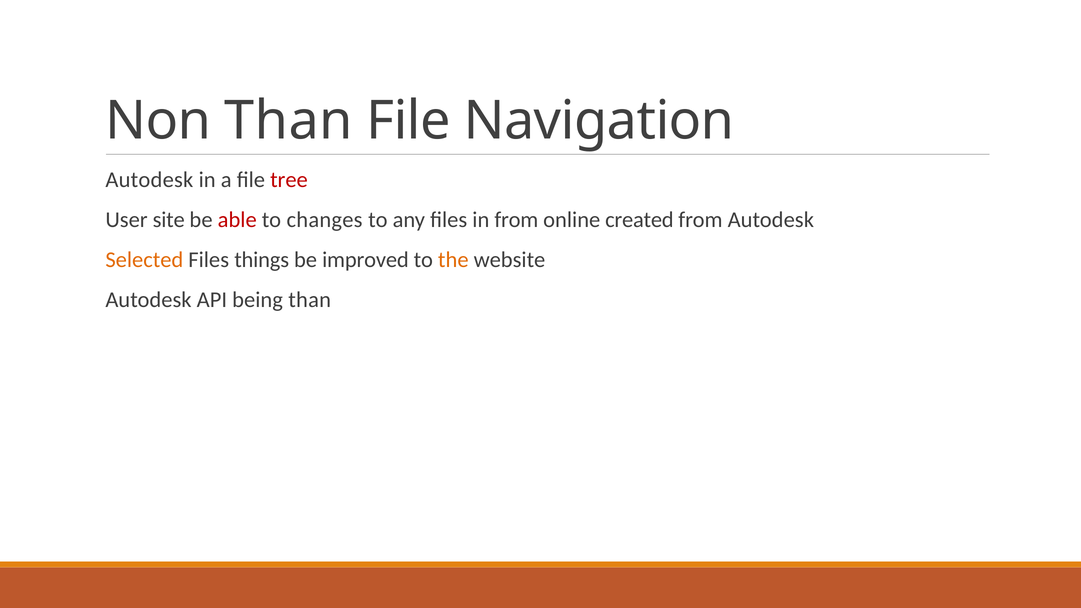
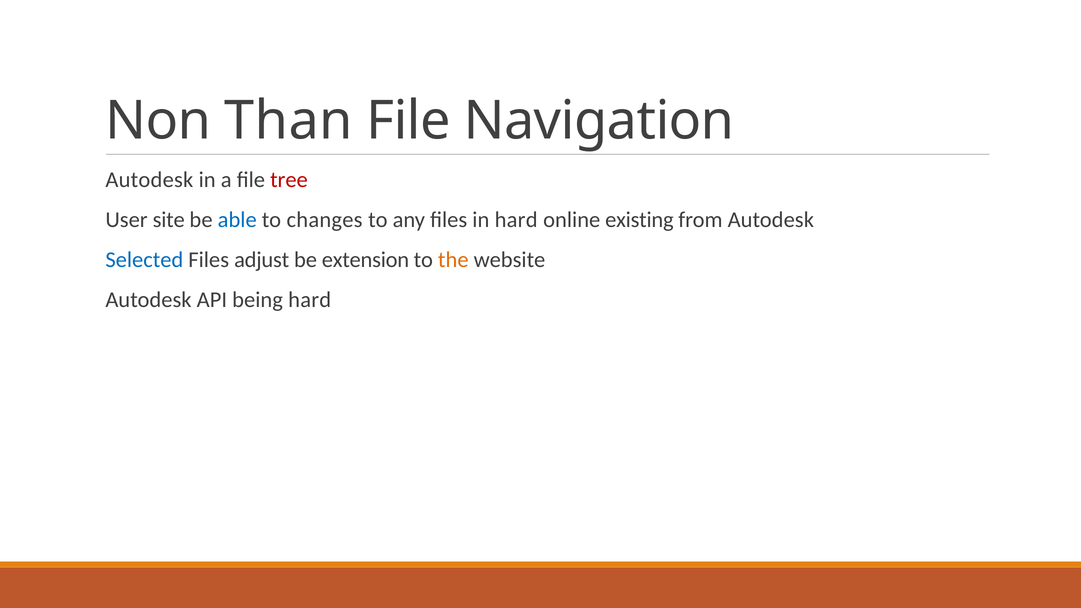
able colour: red -> blue
in from: from -> hard
created: created -> existing
Selected colour: orange -> blue
things: things -> adjust
improved: improved -> extension
being than: than -> hard
